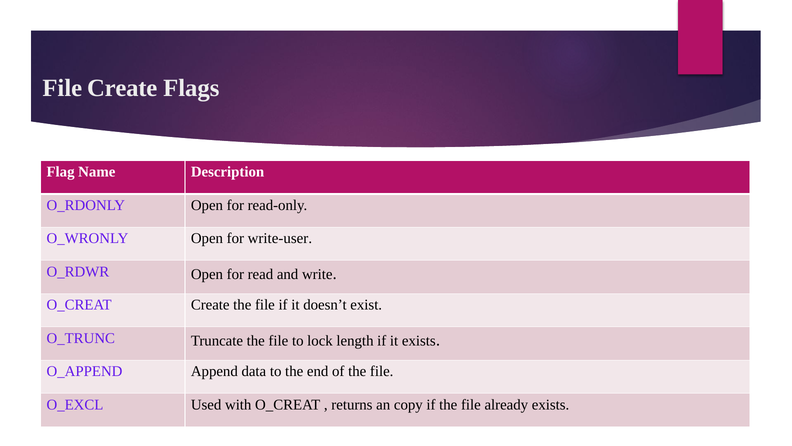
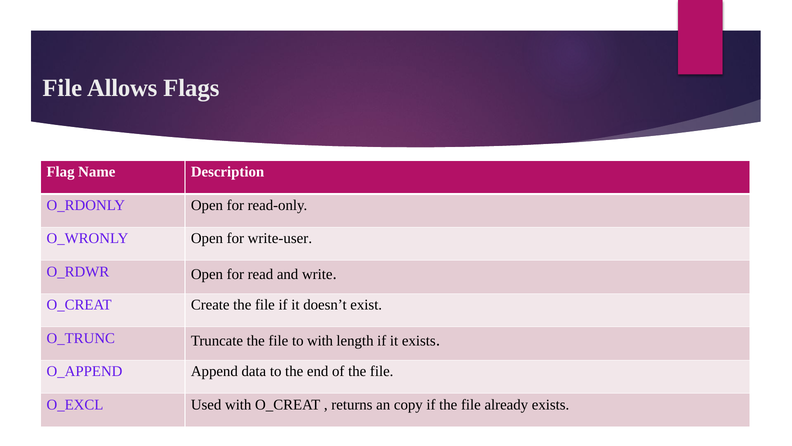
File Create: Create -> Allows
to lock: lock -> with
